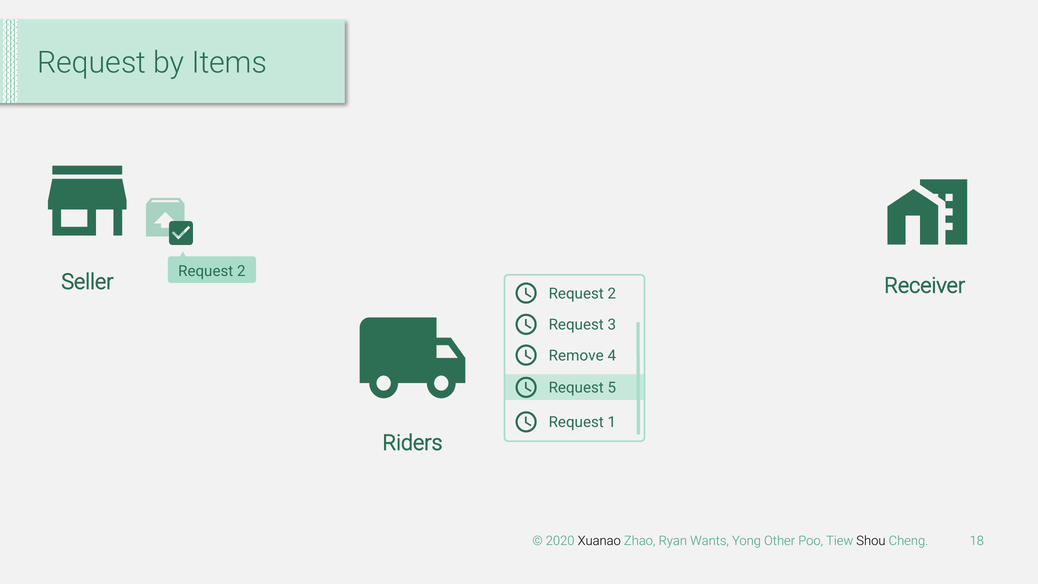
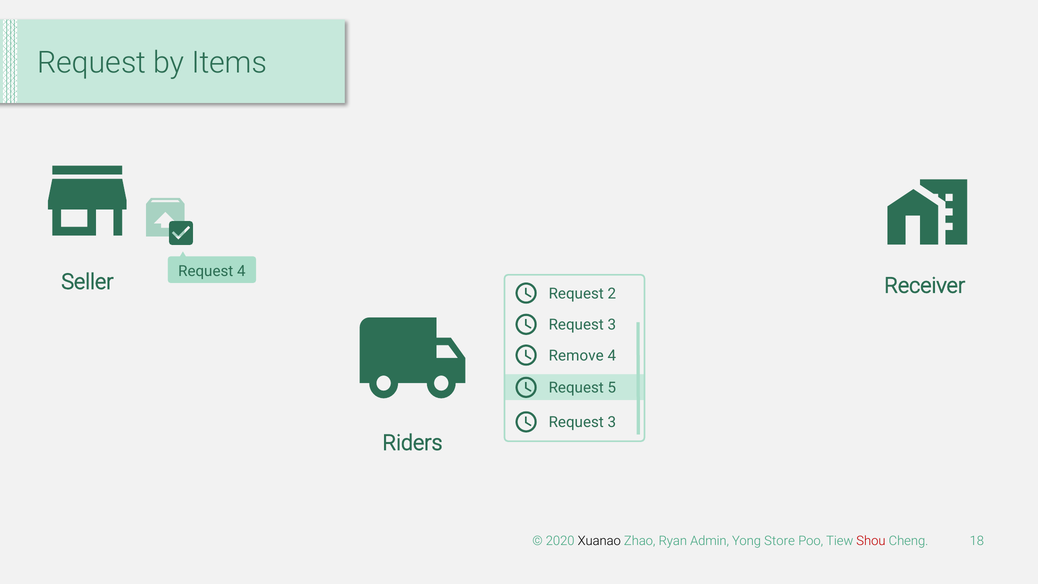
2 at (241, 271): 2 -> 4
1 at (612, 422): 1 -> 3
Wants: Wants -> Admin
Other: Other -> Store
Shou colour: black -> red
